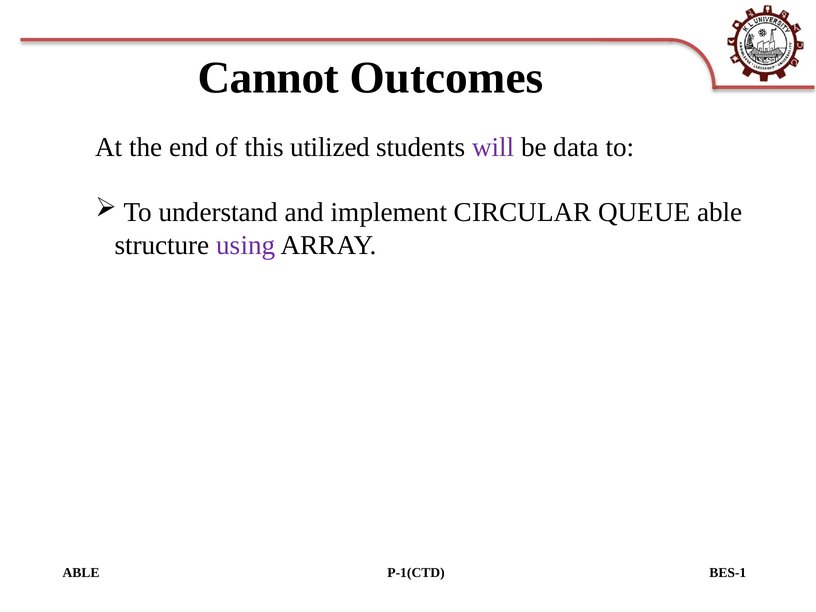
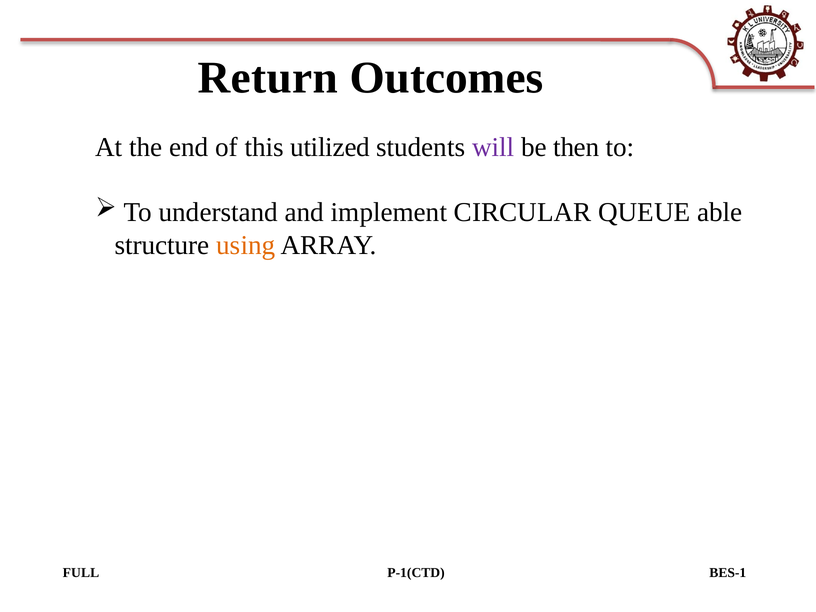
Cannot: Cannot -> Return
data: data -> then
using colour: purple -> orange
ABLE at (81, 573): ABLE -> FULL
